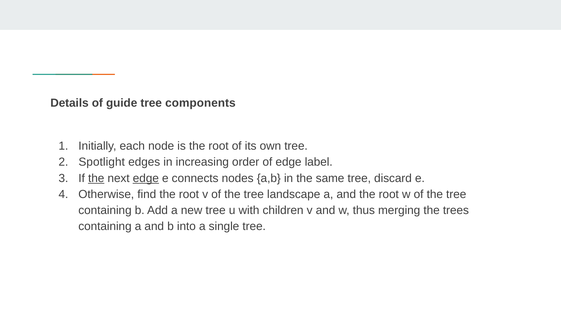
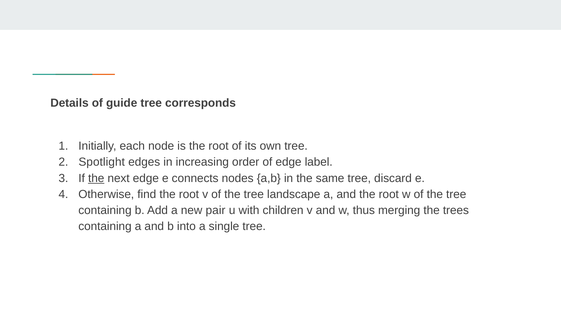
components: components -> corresponds
edge at (146, 179) underline: present -> none
new tree: tree -> pair
